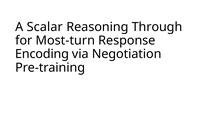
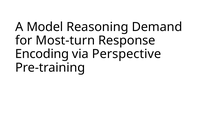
Scalar: Scalar -> Model
Through: Through -> Demand
Negotiation: Negotiation -> Perspective
